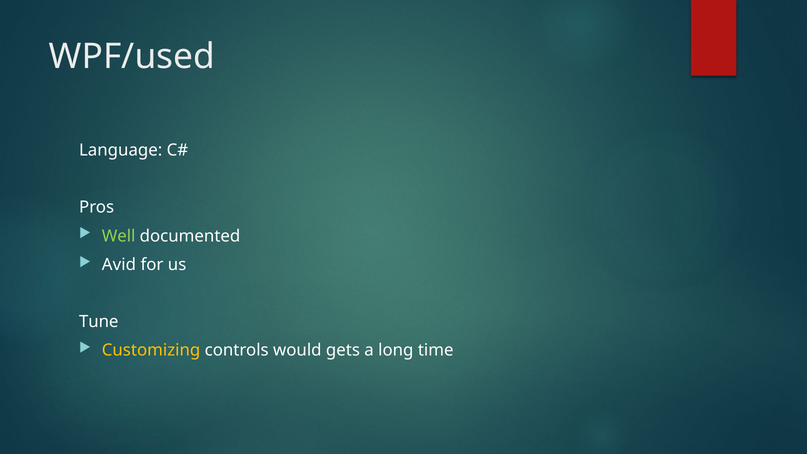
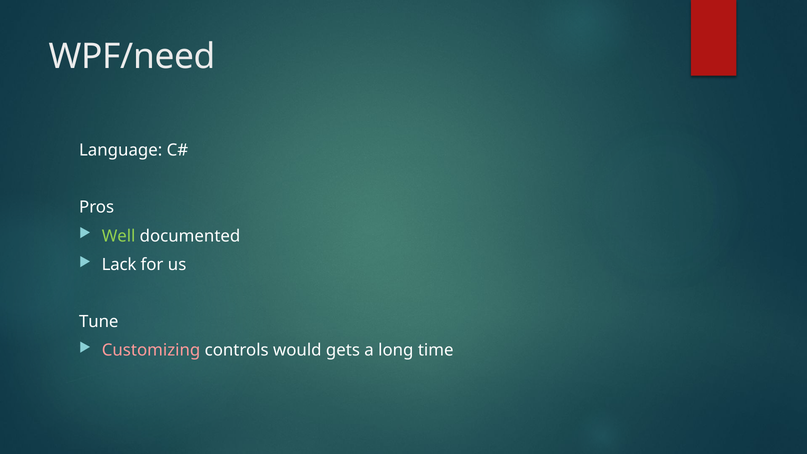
WPF/used: WPF/used -> WPF/need
Avid: Avid -> Lack
Customizing colour: yellow -> pink
